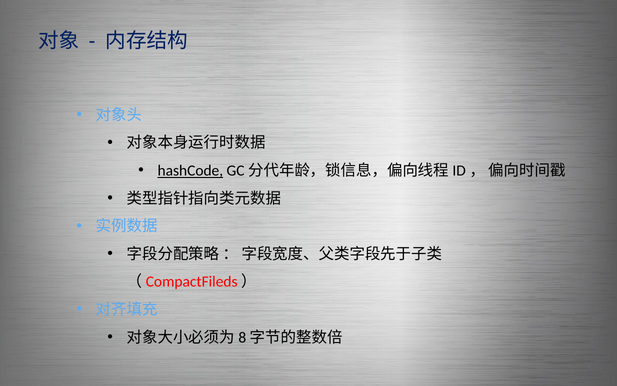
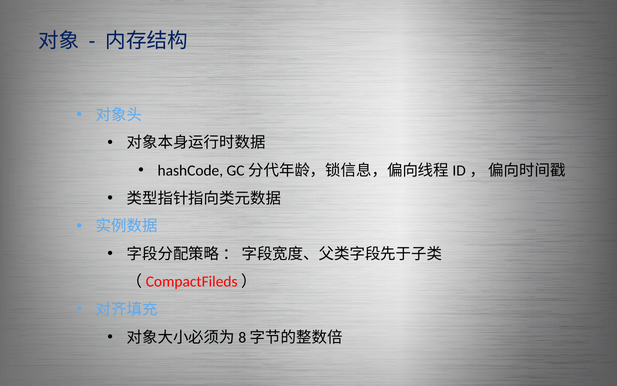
hashCode underline: present -> none
